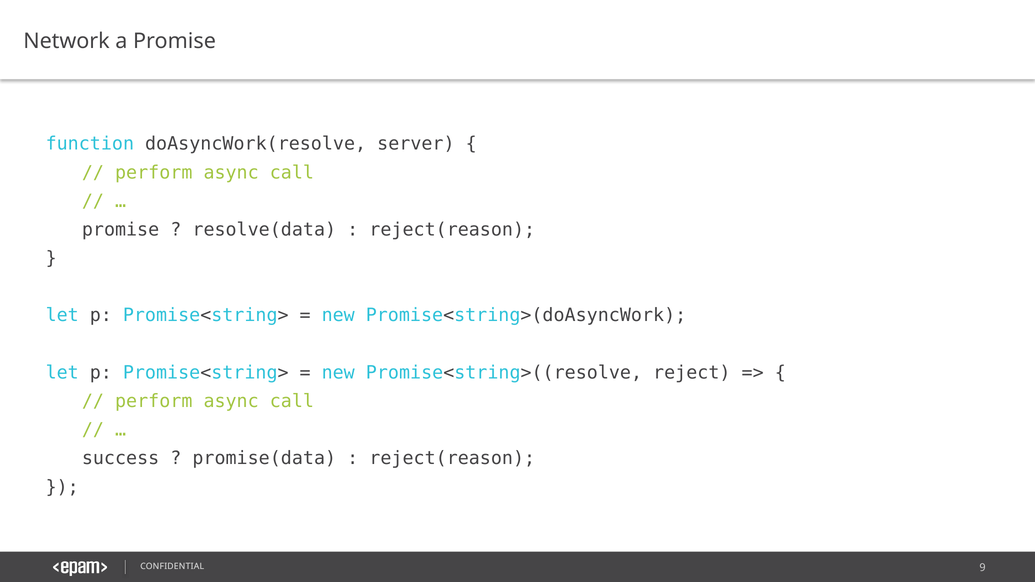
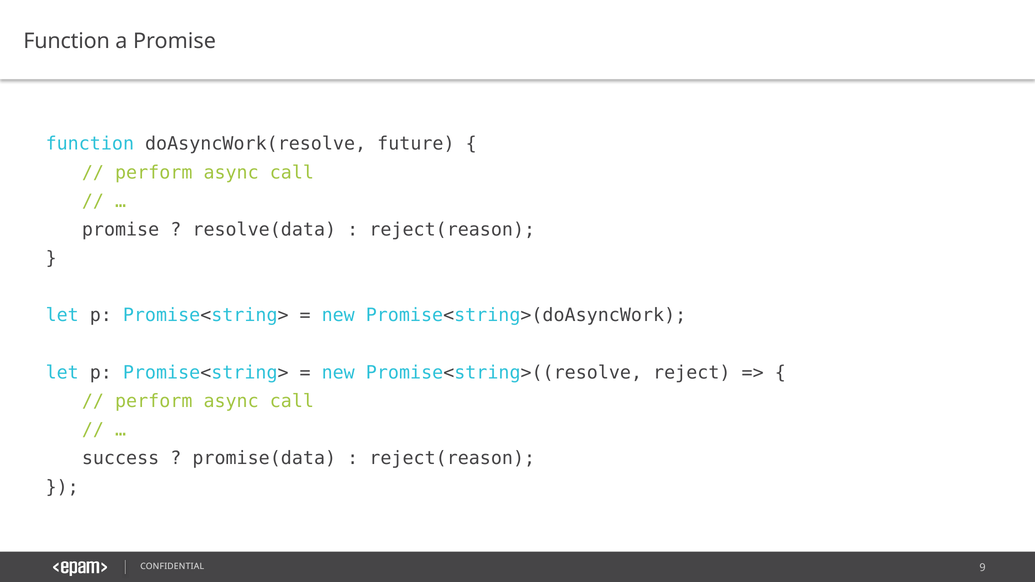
Network at (67, 41): Network -> Function
server: server -> future
